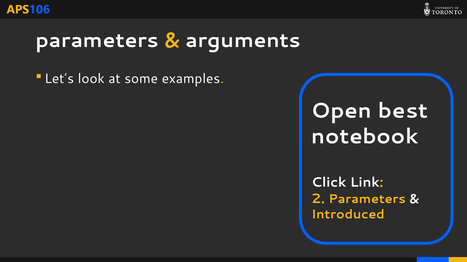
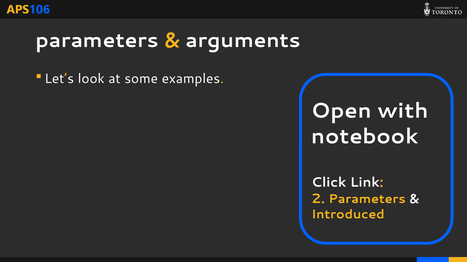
best: best -> with
